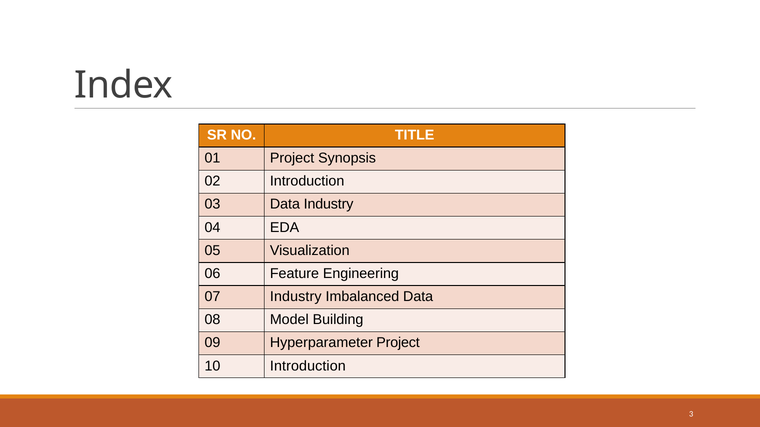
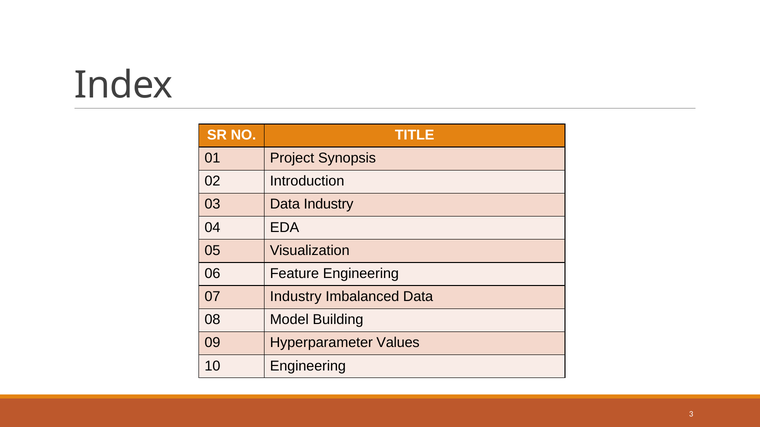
Hyperparameter Project: Project -> Values
10 Introduction: Introduction -> Engineering
